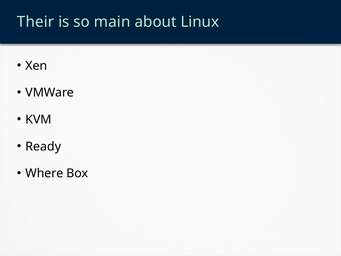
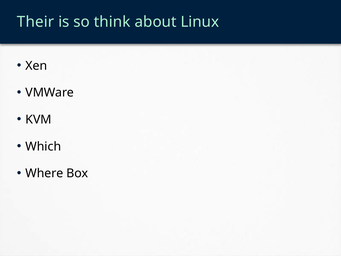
main: main -> think
Ready: Ready -> Which
